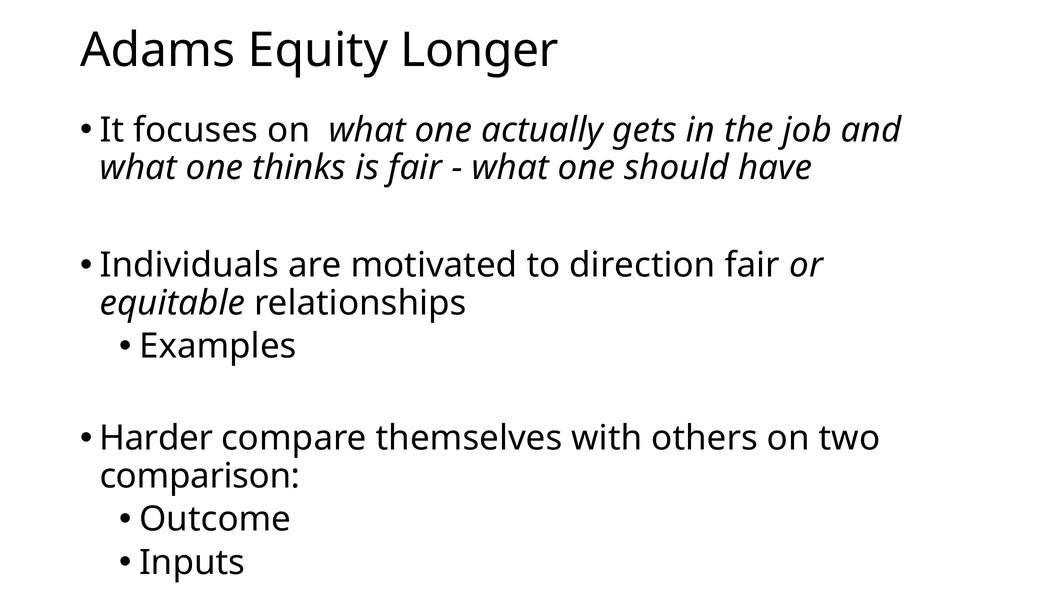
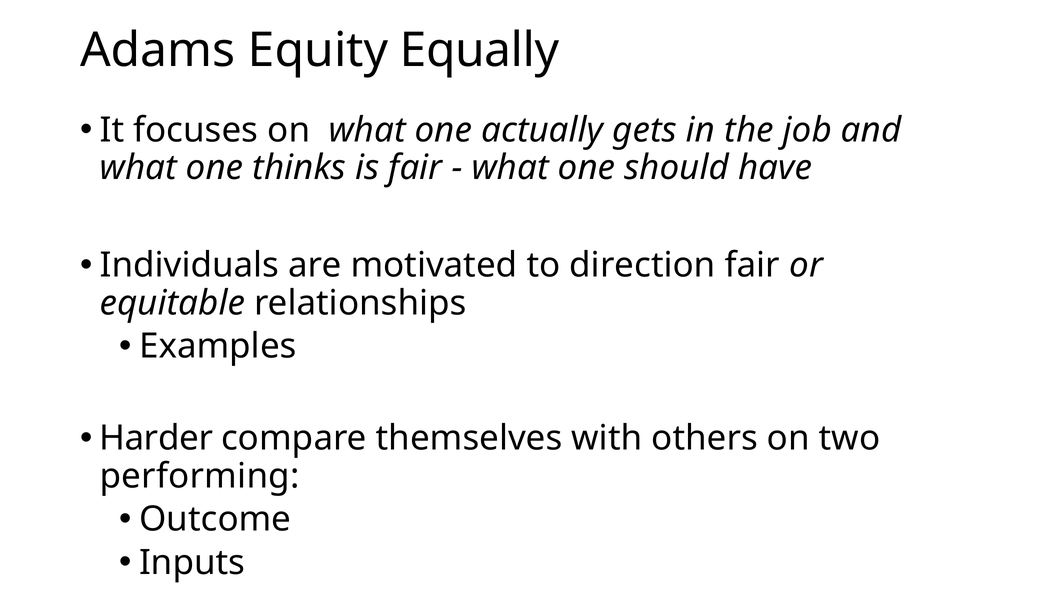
Longer: Longer -> Equally
comparison: comparison -> performing
